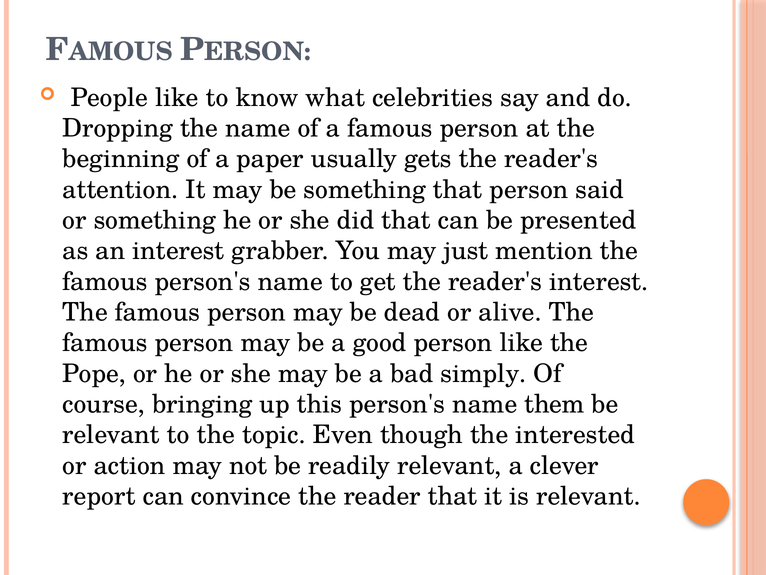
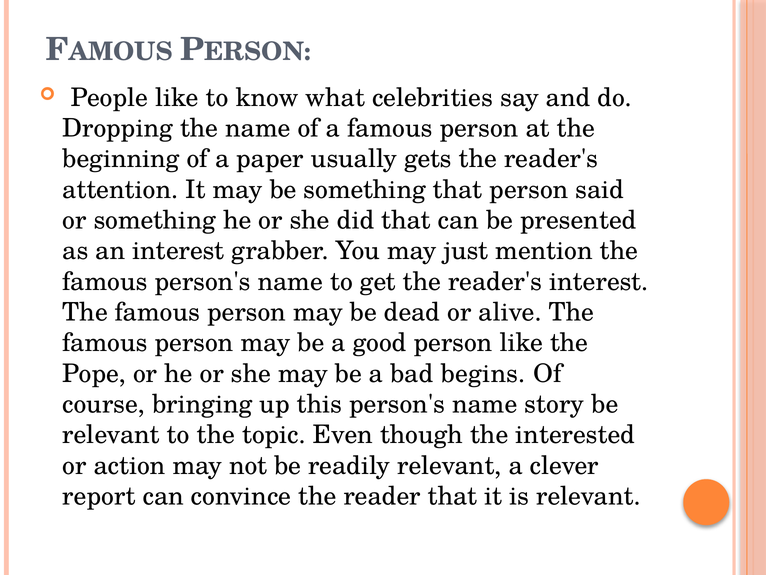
simply: simply -> begins
them: them -> story
